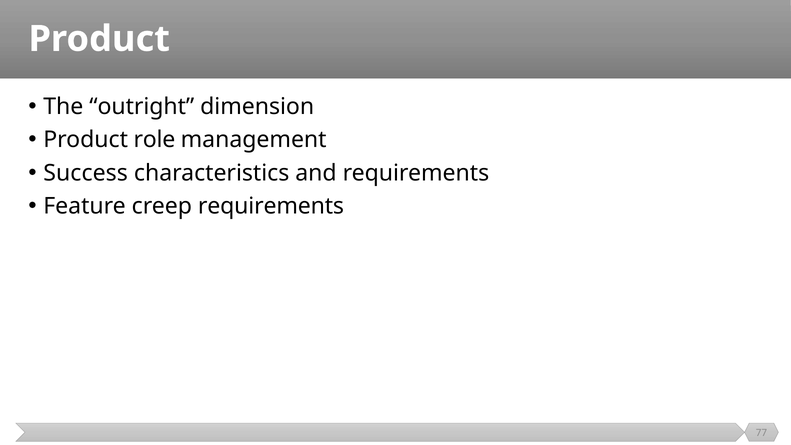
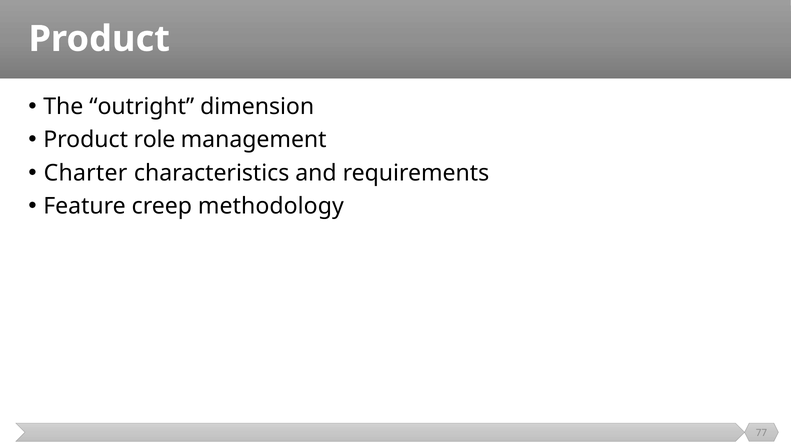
Success: Success -> Charter
creep requirements: requirements -> methodology
